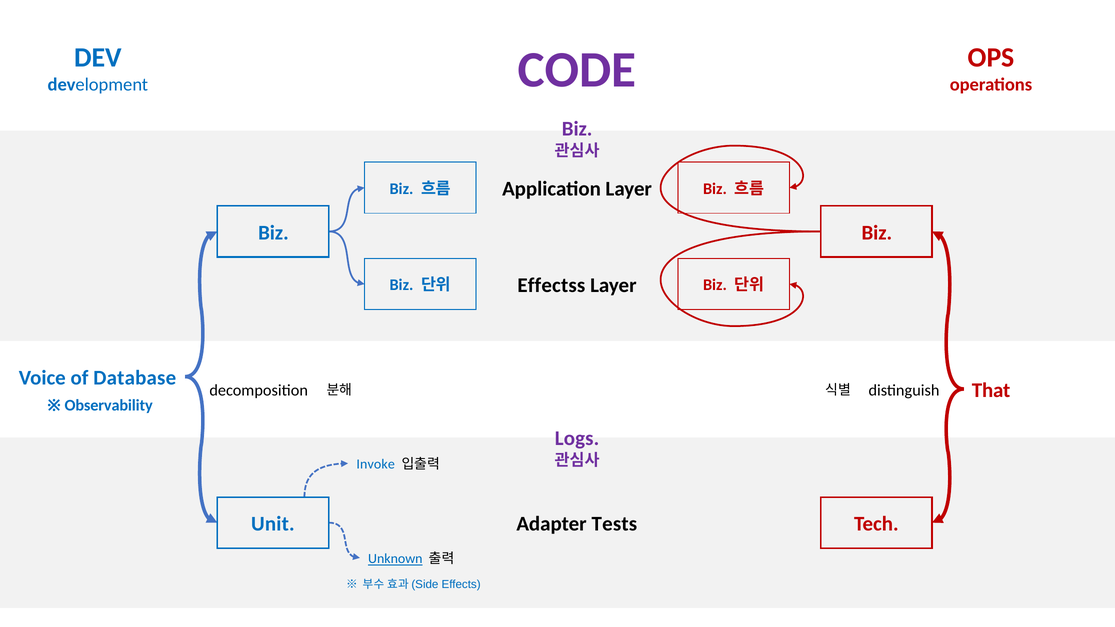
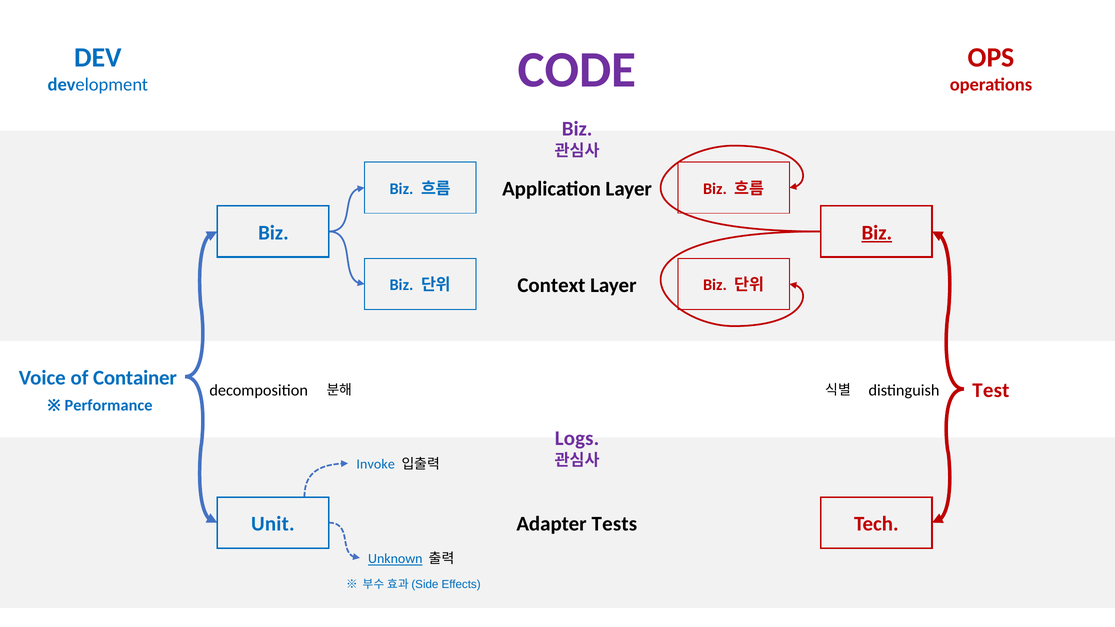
Biz at (877, 233) underline: none -> present
Effectss: Effectss -> Context
Database: Database -> Container
That: That -> Test
Observability: Observability -> Performance
